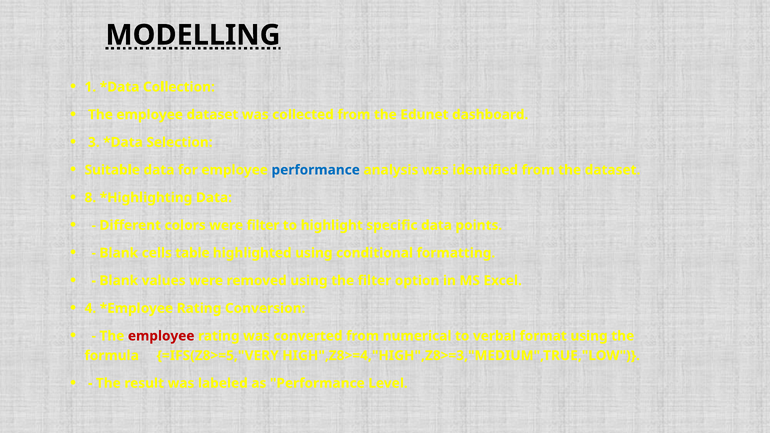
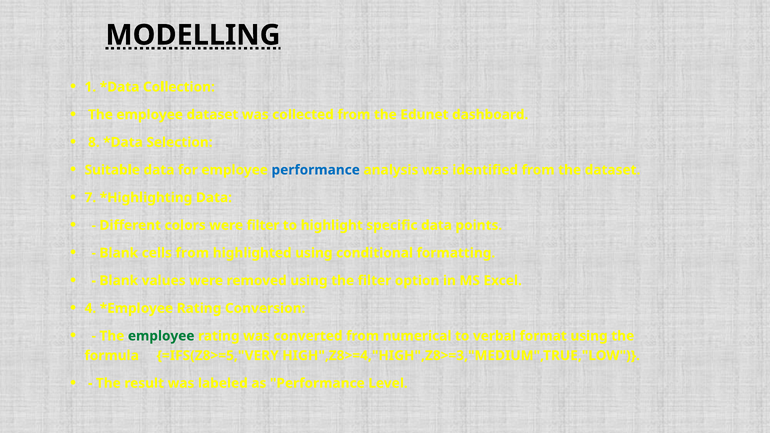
3: 3 -> 8
8: 8 -> 7
cells table: table -> from
employee at (161, 336) colour: red -> green
